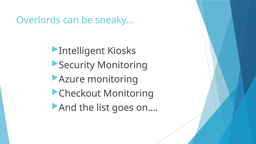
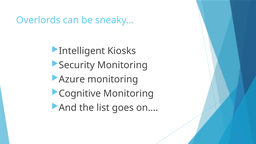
Checkout: Checkout -> Cognitive
